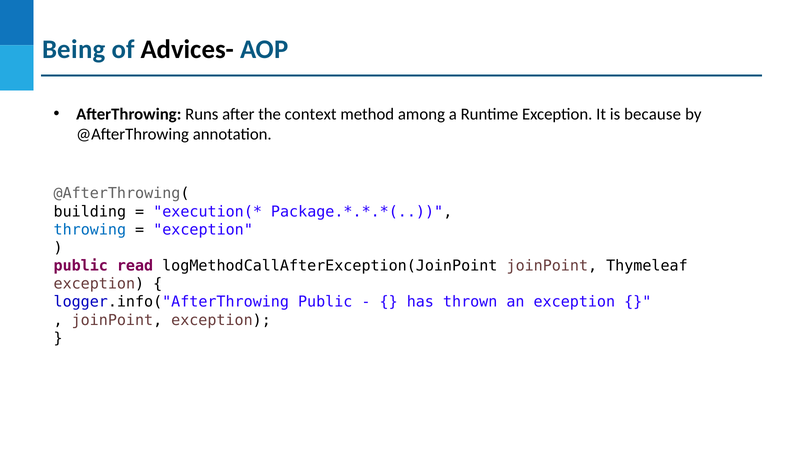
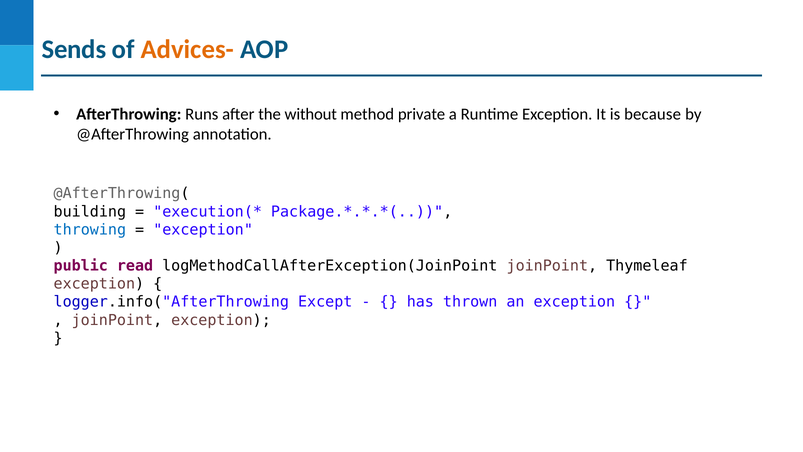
Being: Being -> Sends
Advices- colour: black -> orange
context: context -> without
among: among -> private
logger.info("AfterThrowing Public: Public -> Except
